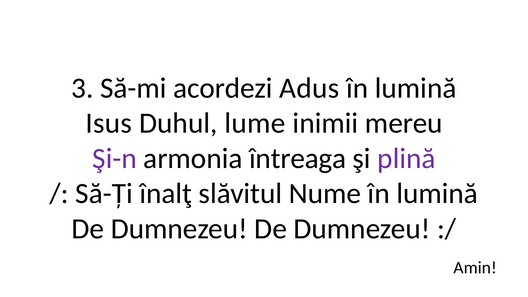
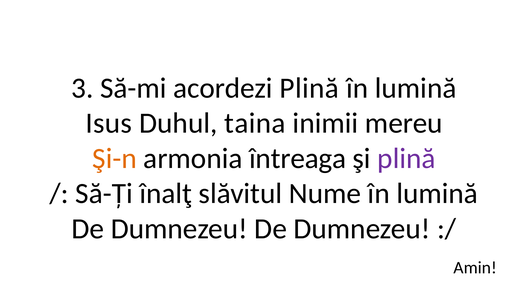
acordezi Adus: Adus -> Plină
lume: lume -> taina
Şi-n colour: purple -> orange
